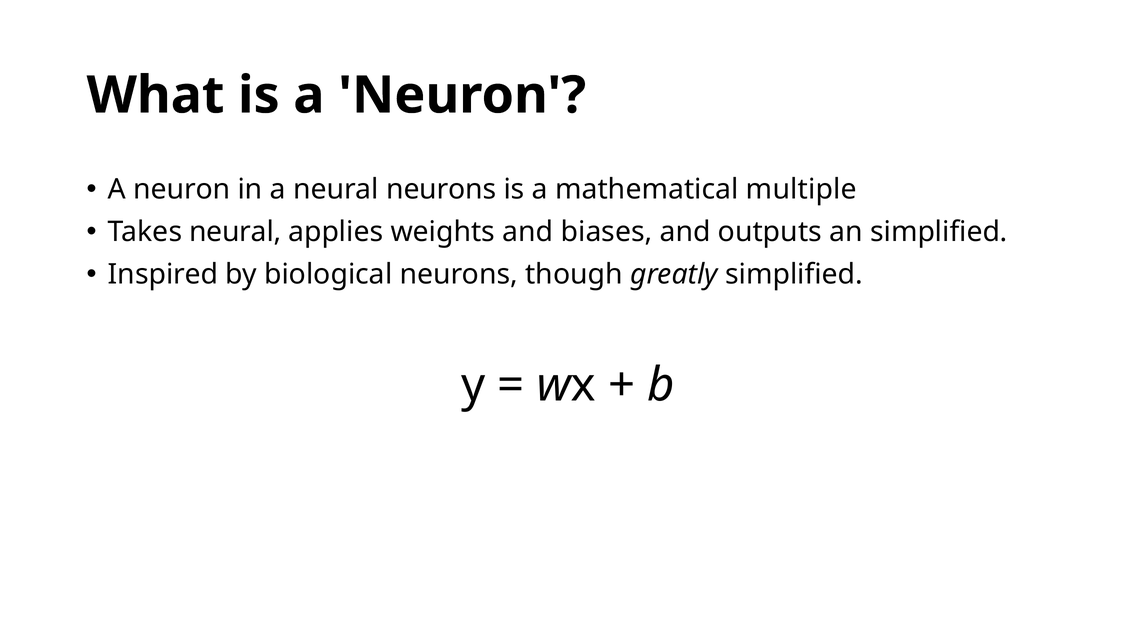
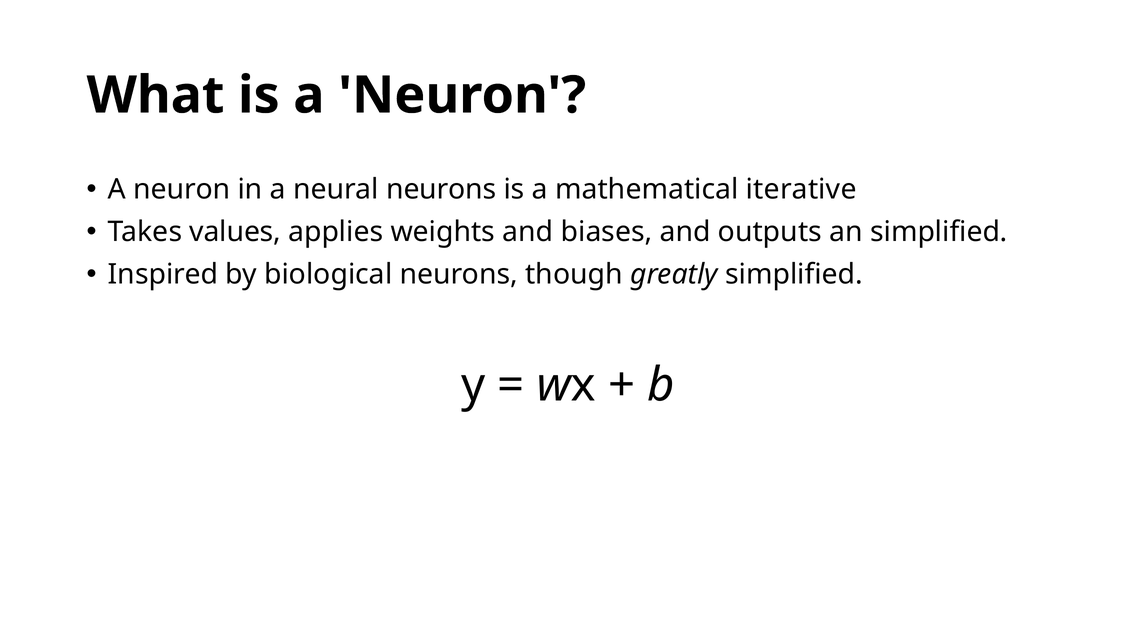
multiple: multiple -> iterative
Takes neural: neural -> values
